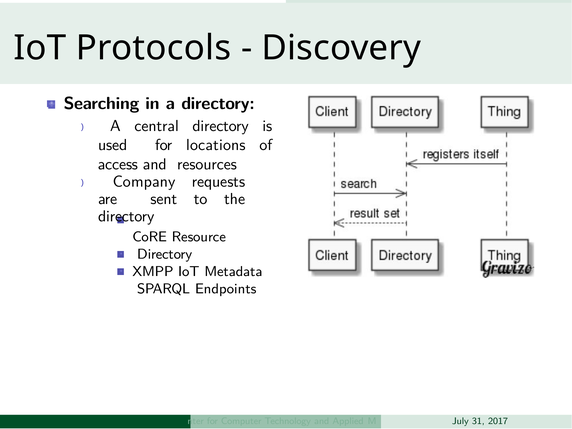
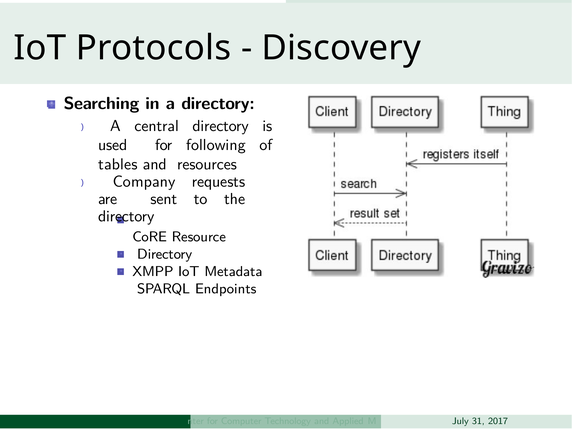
locations: locations -> following
access: access -> tables
